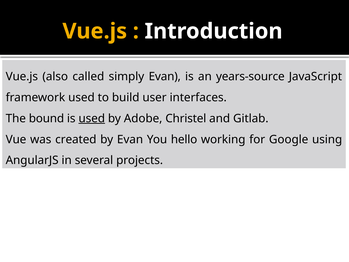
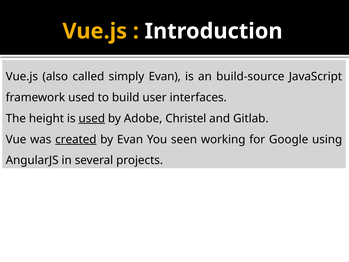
years-source: years-source -> build-source
bound: bound -> height
created underline: none -> present
hello: hello -> seen
